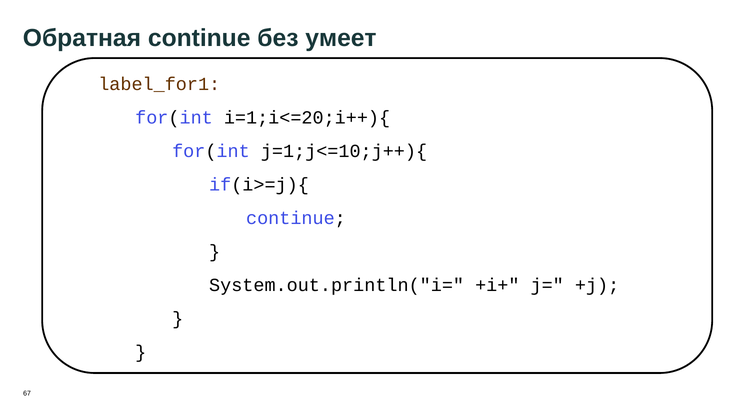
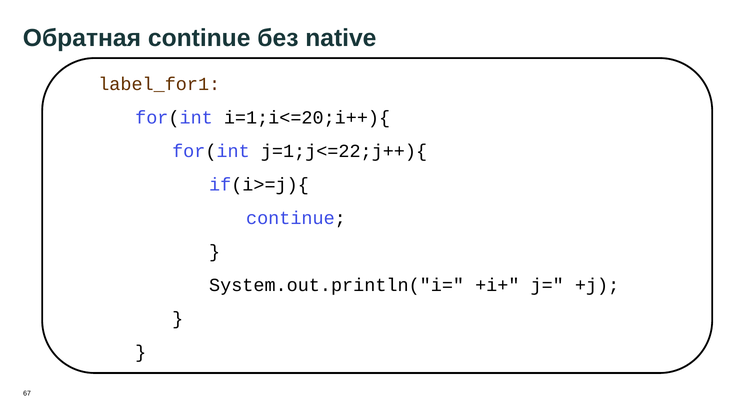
умеет: умеет -> native
j=1;j<=10;j++){: j=1;j<=10;j++){ -> j=1;j<=22;j++){
